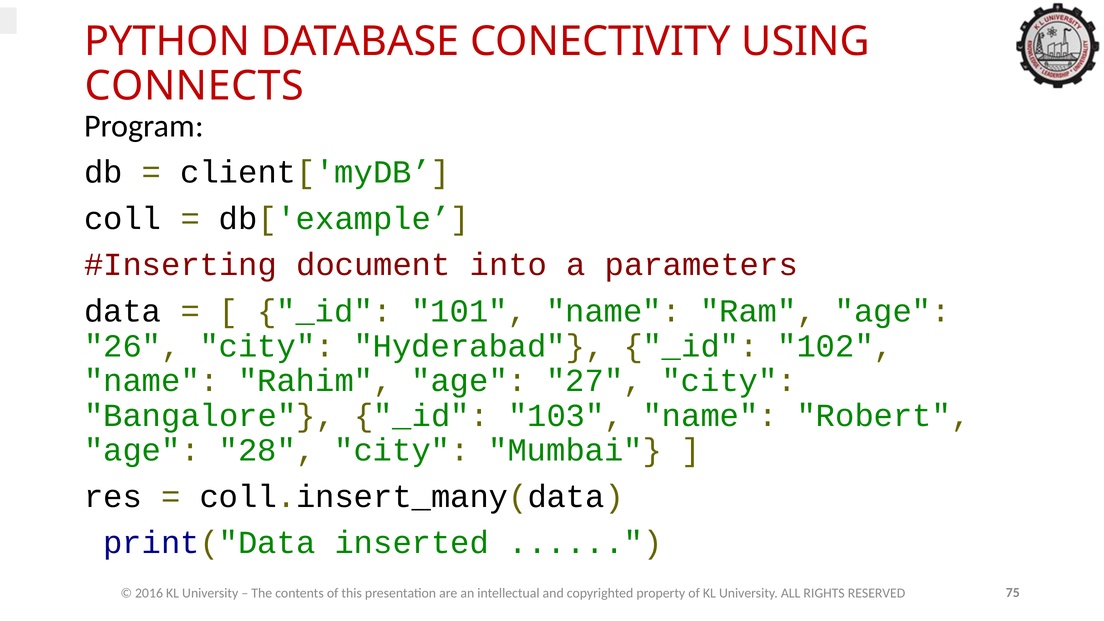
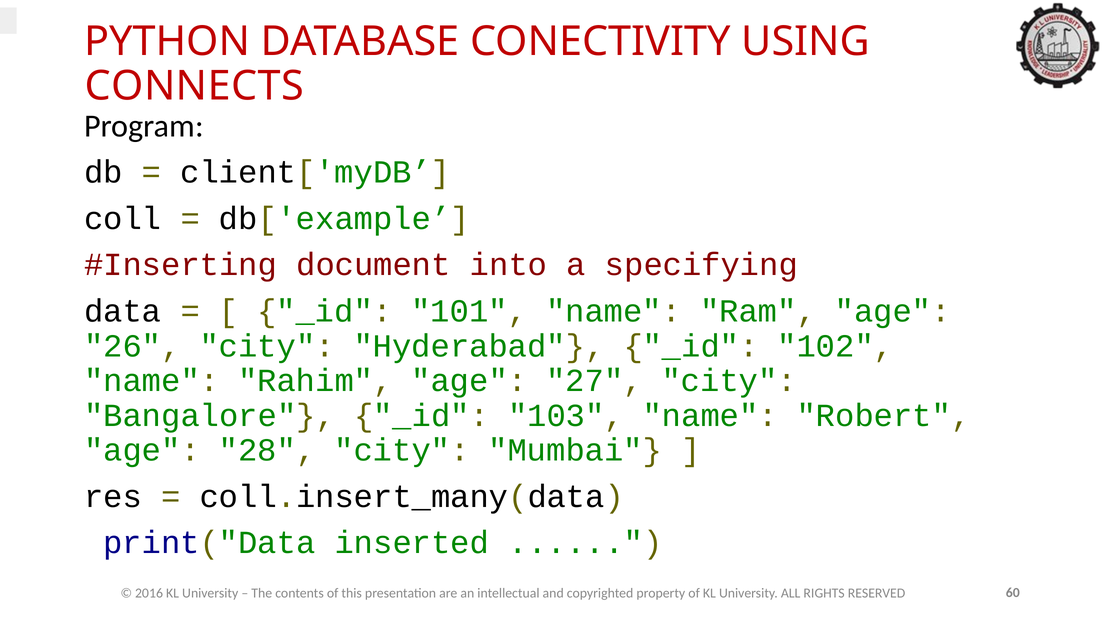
parameters: parameters -> specifying
75: 75 -> 60
